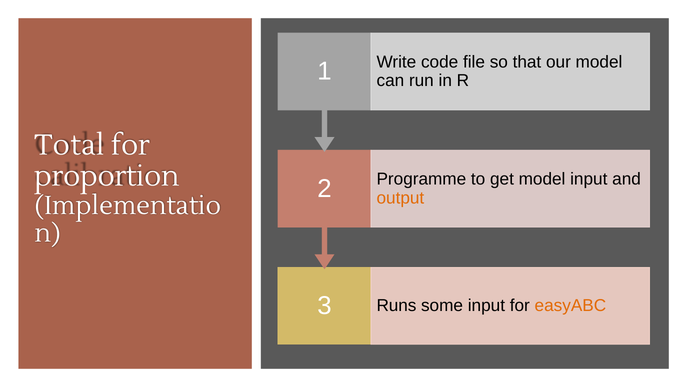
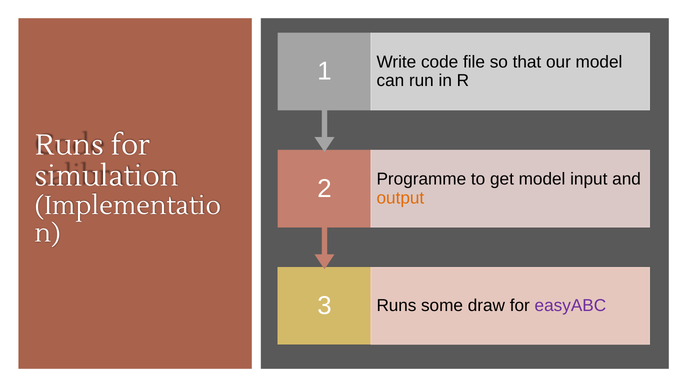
Total at (70, 145): Total -> Runs
proportion: proportion -> simulation
some input: input -> draw
easyABC colour: orange -> purple
